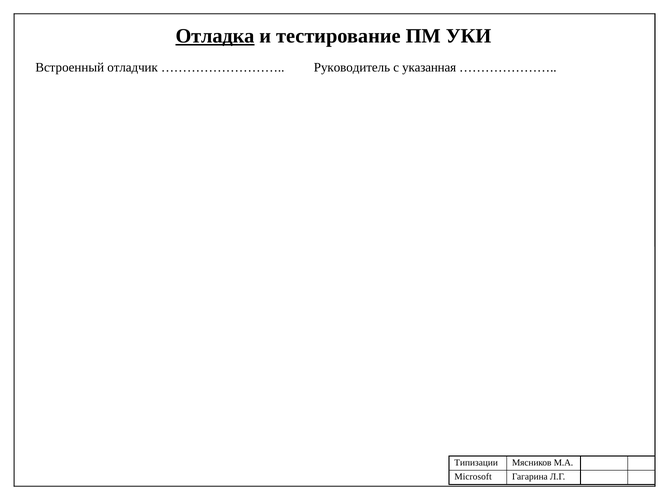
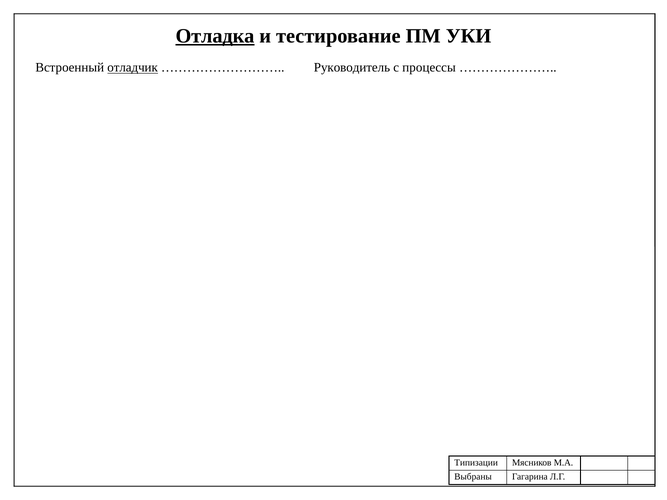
отладчик underline: none -> present
указанная: указанная -> процессы
Microsoft: Microsoft -> Выбраны
